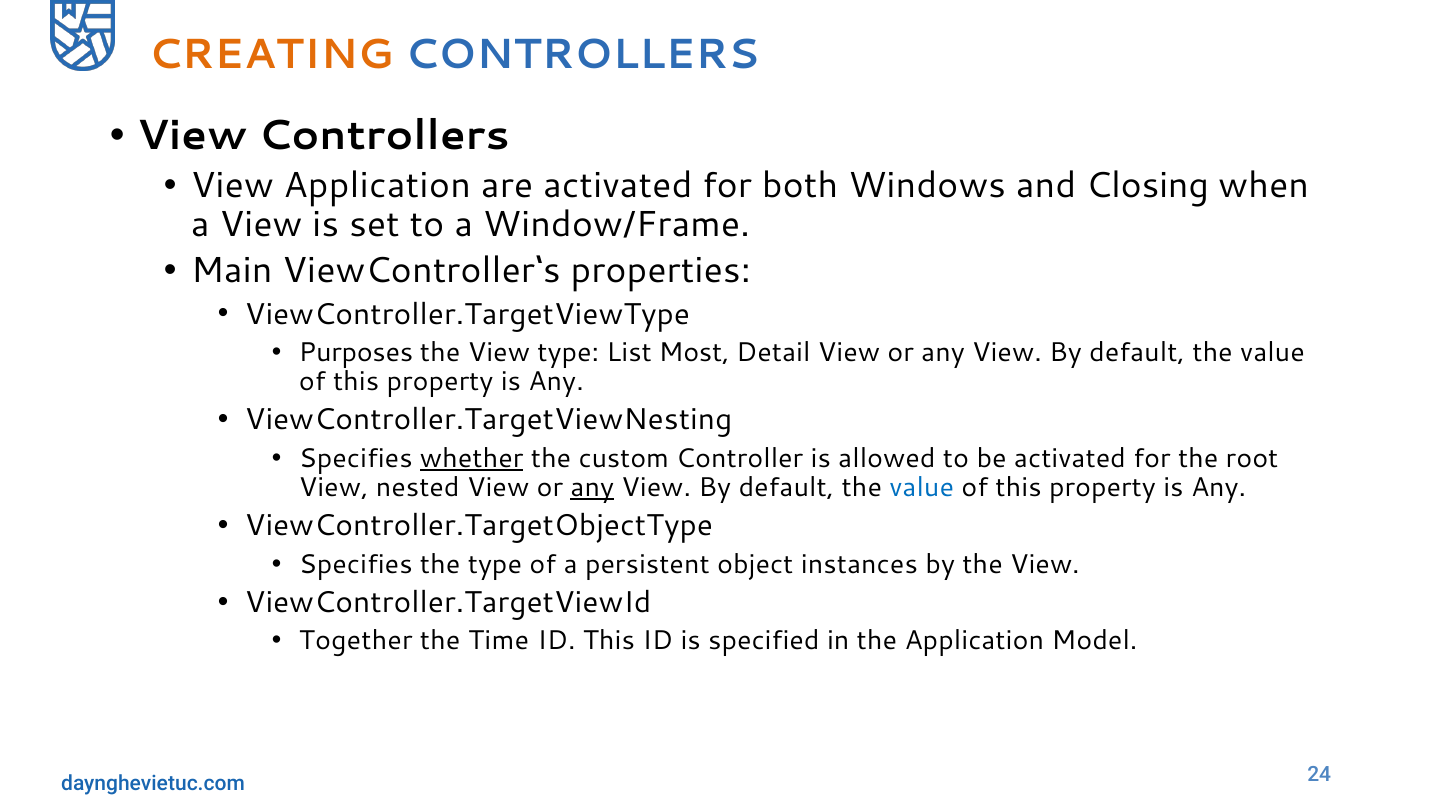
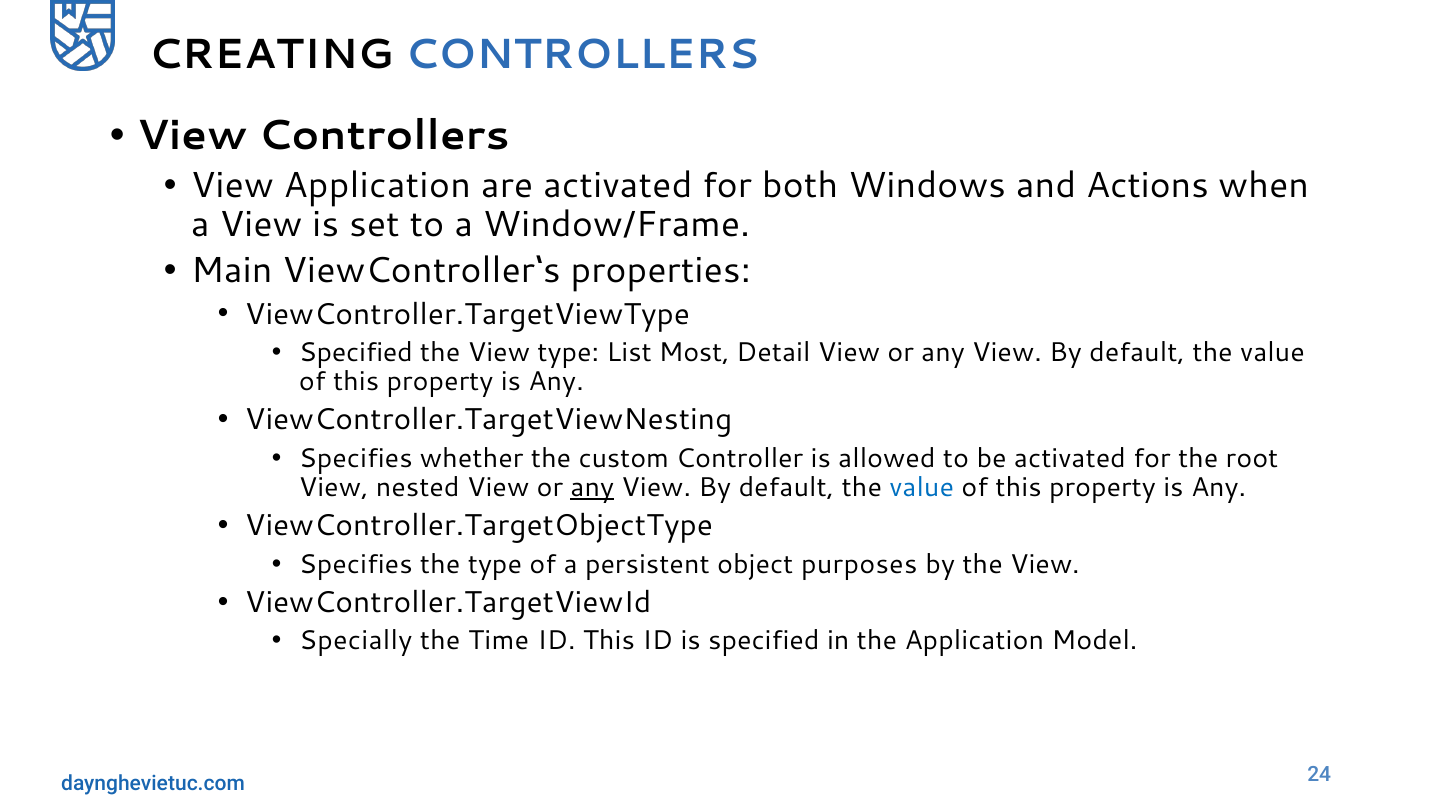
CREATING colour: orange -> black
Closing: Closing -> Actions
Purposes at (356, 352): Purposes -> Specified
whether underline: present -> none
instances: instances -> purposes
Together: Together -> Specially
